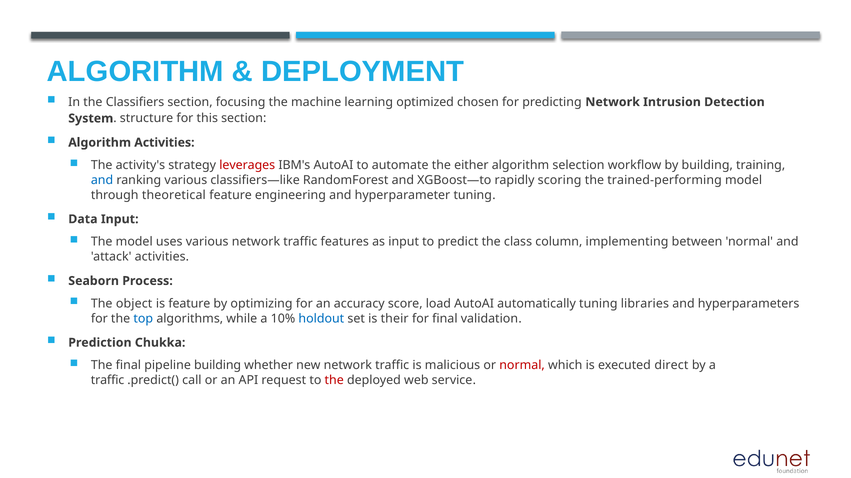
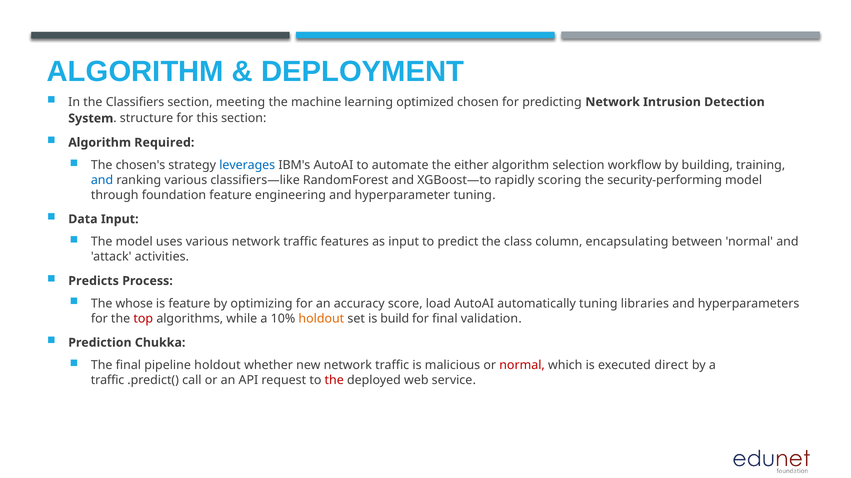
focusing: focusing -> meeting
Algorithm Activities: Activities -> Required
activity's: activity's -> chosen's
leverages colour: red -> blue
trained-performing: trained-performing -> security-performing
theoretical: theoretical -> foundation
implementing: implementing -> encapsulating
Seaborn: Seaborn -> Predicts
object: object -> whose
top colour: blue -> red
holdout at (321, 319) colour: blue -> orange
their: their -> build
pipeline building: building -> holdout
